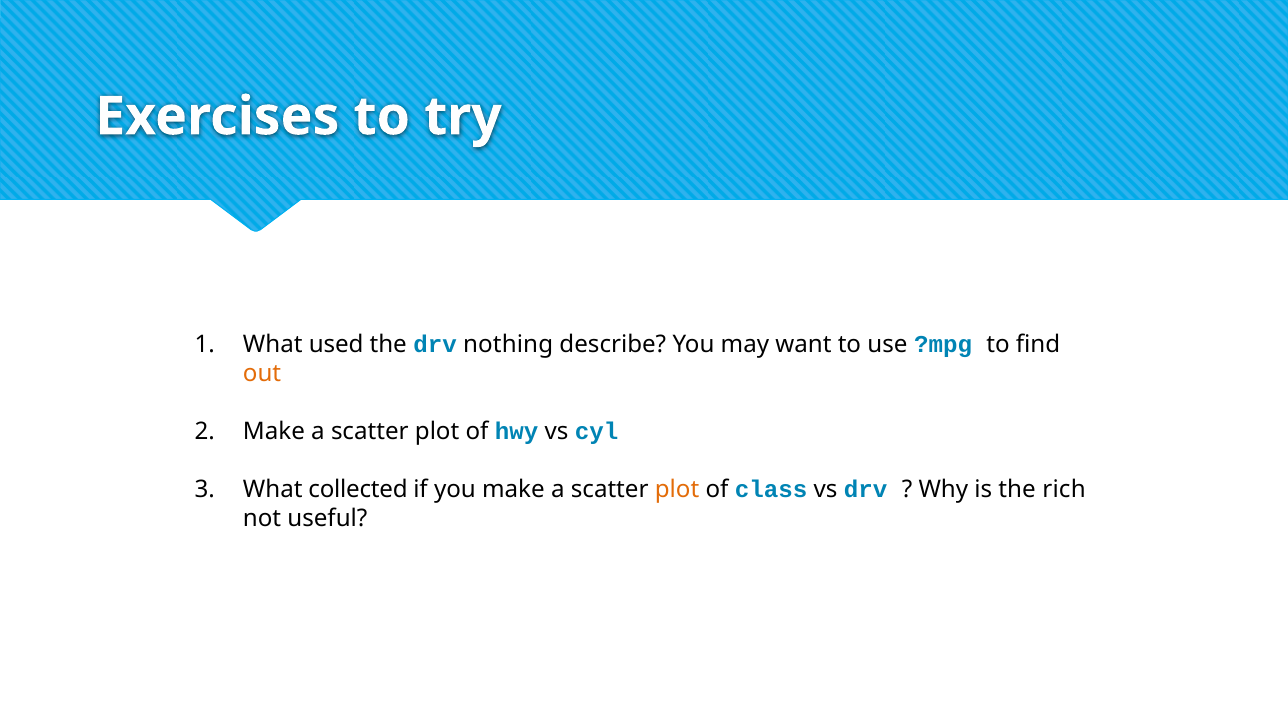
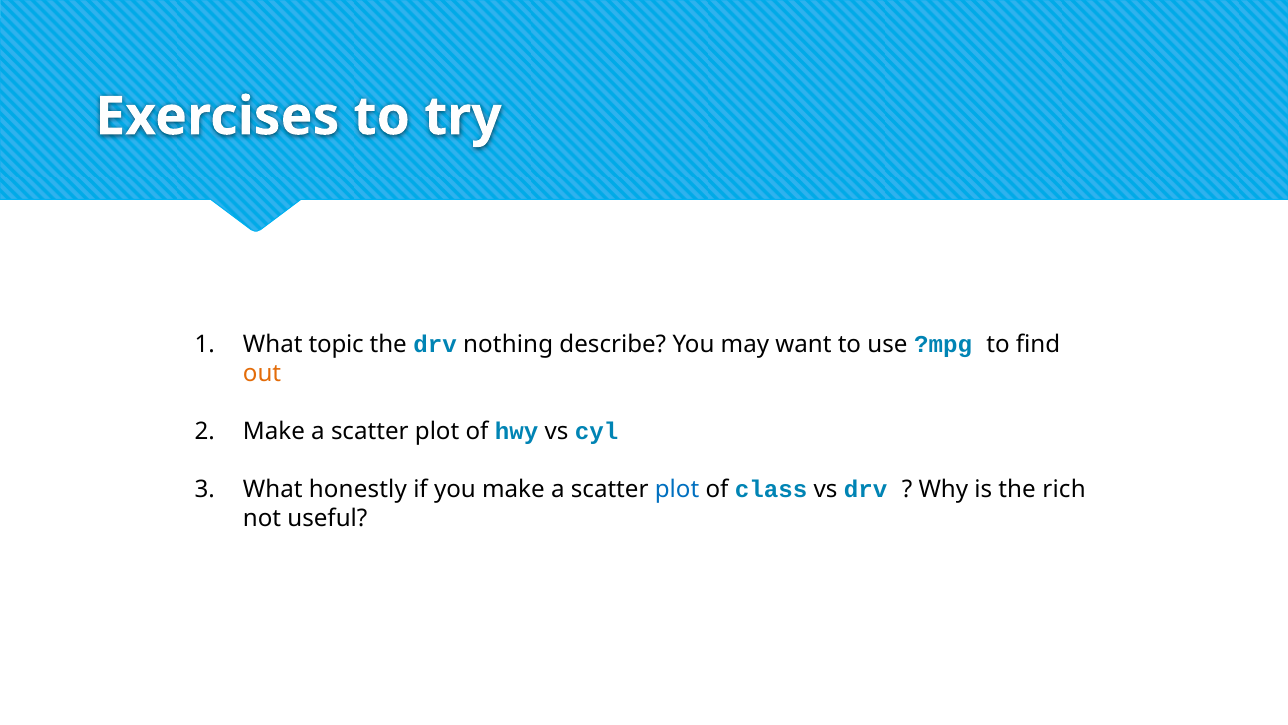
used: used -> topic
collected: collected -> honestly
plot at (677, 489) colour: orange -> blue
